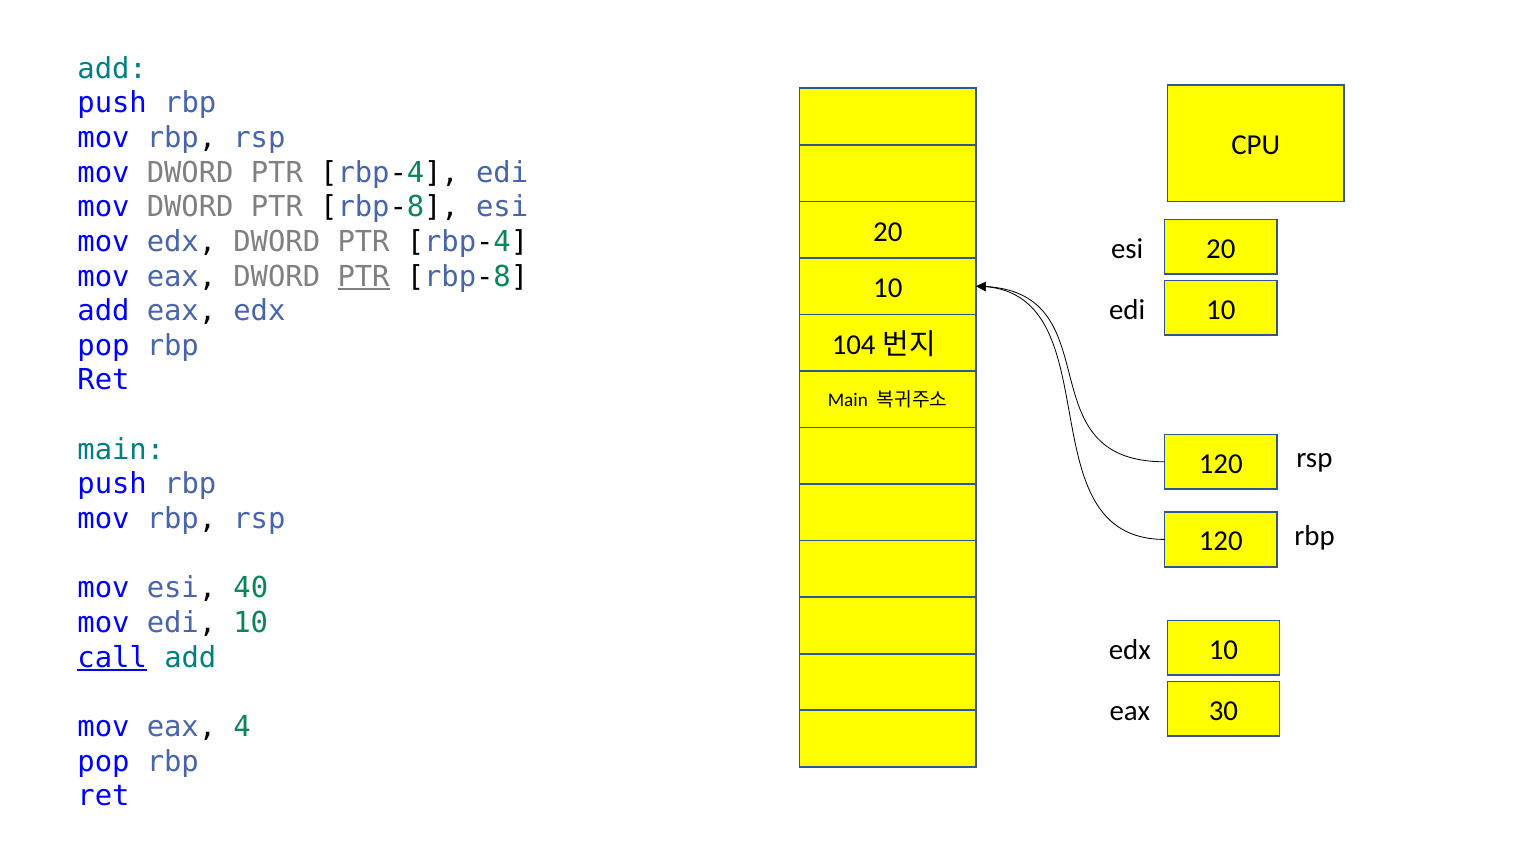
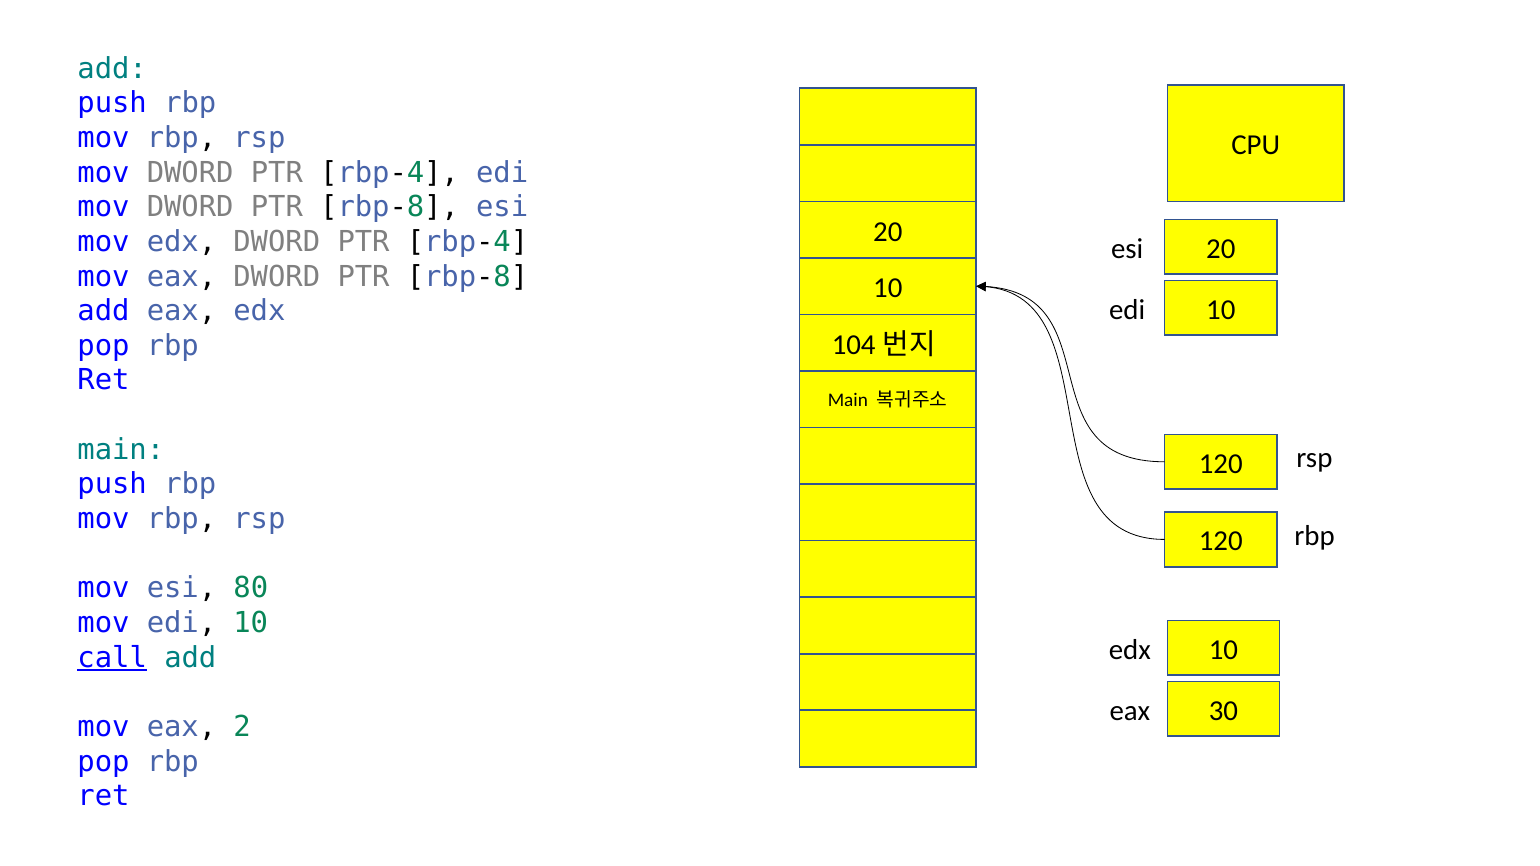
PTR at (364, 277) underline: present -> none
40: 40 -> 80
4: 4 -> 2
